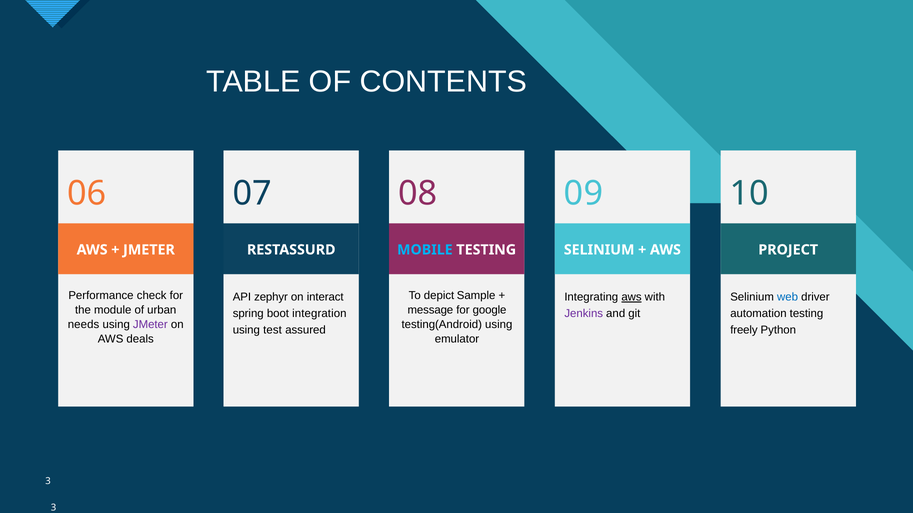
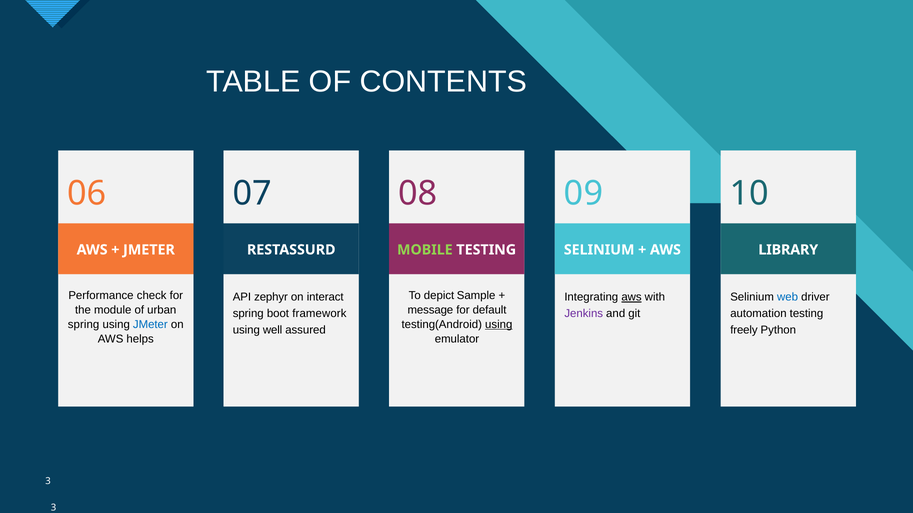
MOBILE colour: light blue -> light green
PROJECT: PROJECT -> LIBRARY
google: google -> default
integration: integration -> framework
needs at (84, 325): needs -> spring
JMeter at (150, 325) colour: purple -> blue
using at (499, 325) underline: none -> present
test: test -> well
deals: deals -> helps
